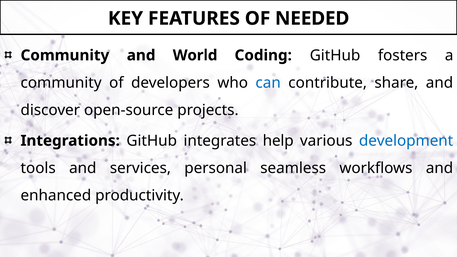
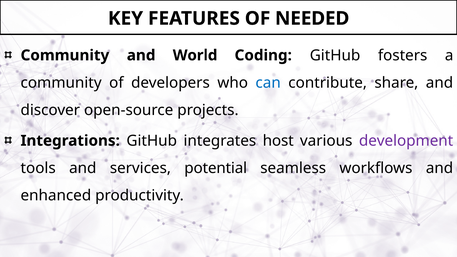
help: help -> host
development colour: blue -> purple
personal: personal -> potential
